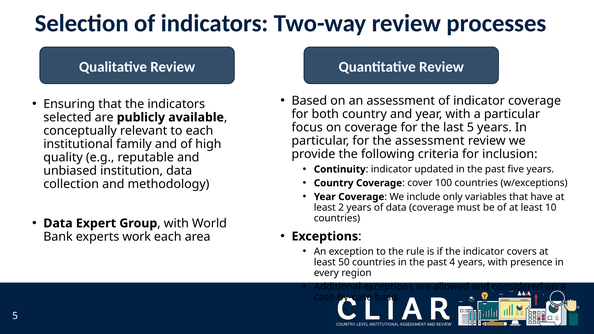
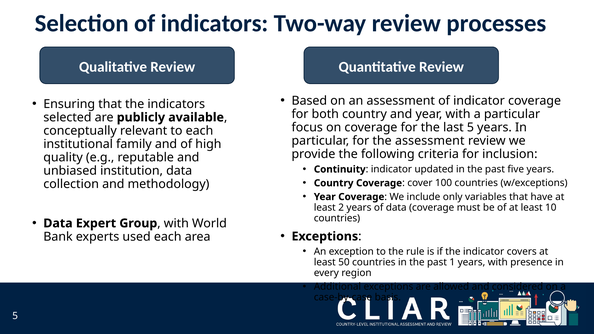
work: work -> used
4: 4 -> 1
